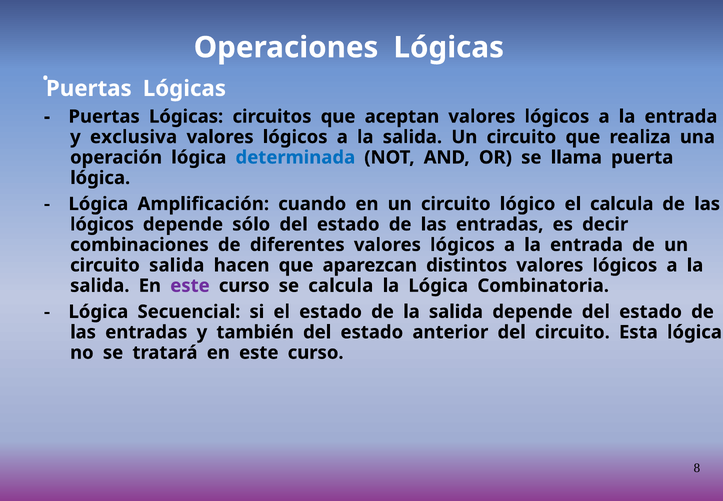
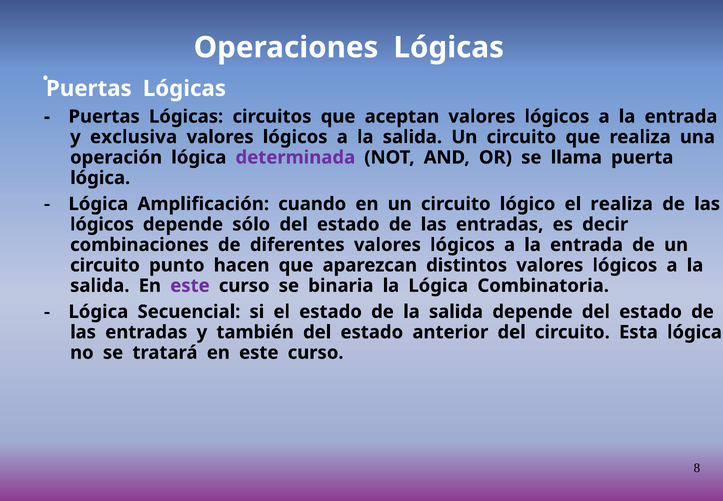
determinada colour: blue -> purple
el calcula: calcula -> realiza
circuito salida: salida -> punto
se calcula: calcula -> binaria
